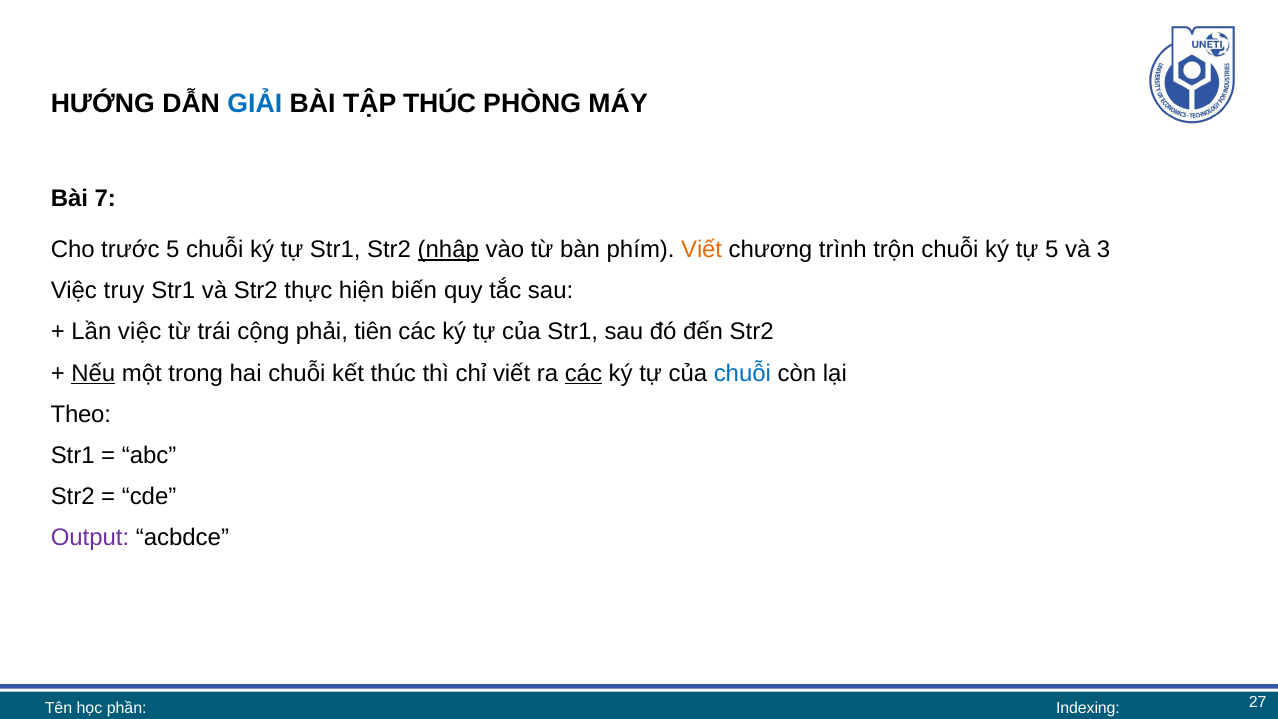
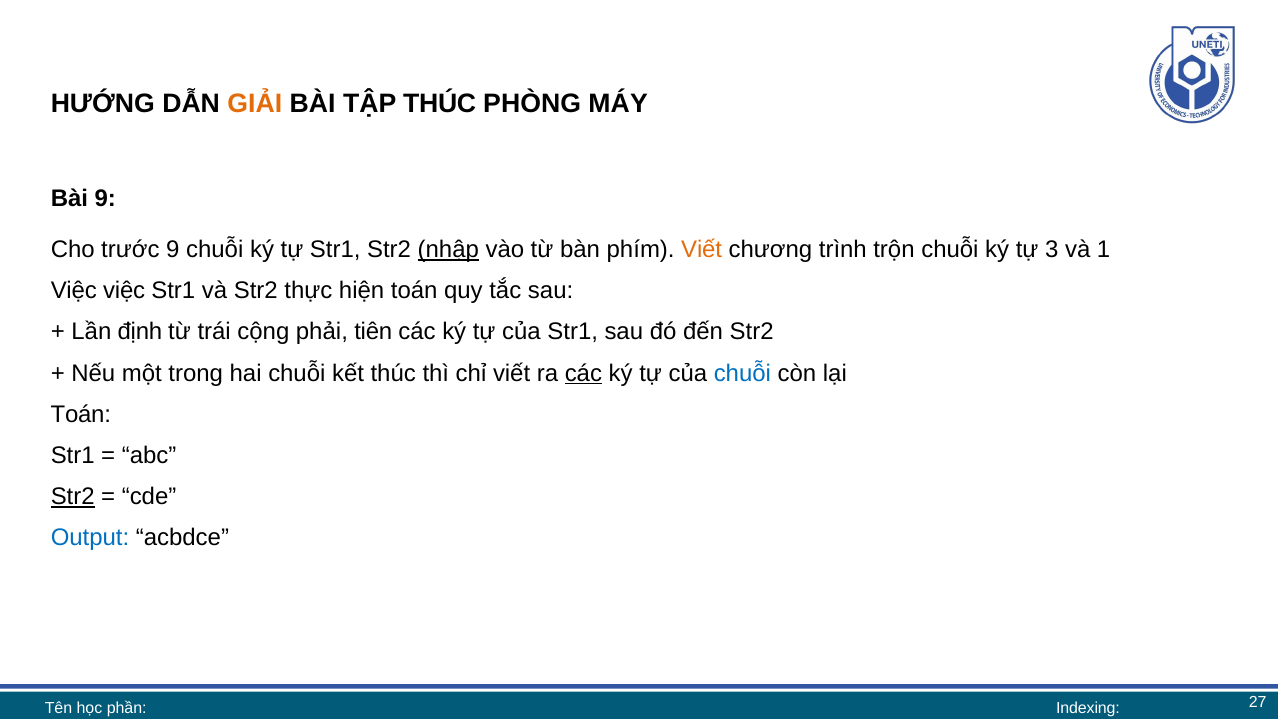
GIẢI colour: blue -> orange
Bài 7: 7 -> 9
trước 5: 5 -> 9
tự 5: 5 -> 3
3: 3 -> 1
Việc truy: truy -> việc
hiện biến: biến -> toán
Lần việc: việc -> định
Nếu underline: present -> none
Theo at (81, 414): Theo -> Toán
Str2 at (73, 497) underline: none -> present
Output colour: purple -> blue
